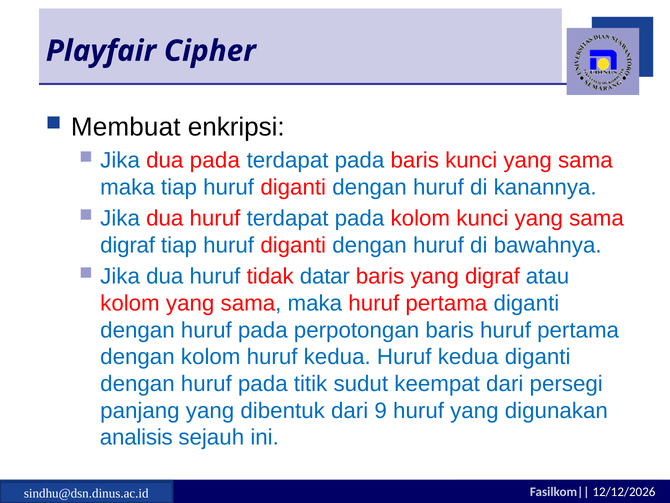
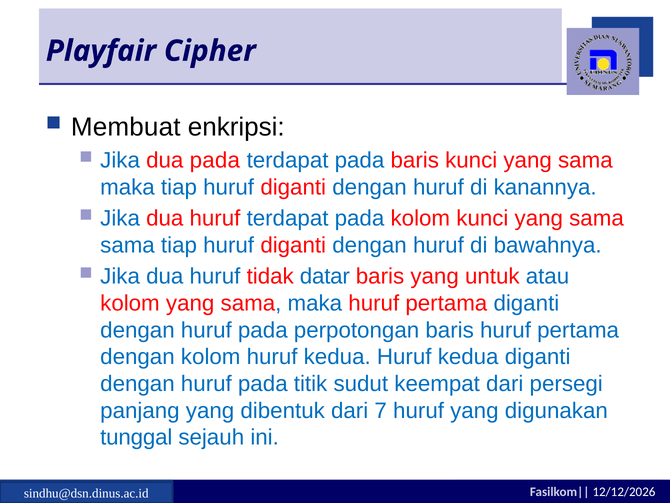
digraf at (128, 245): digraf -> sama
yang digraf: digraf -> untuk
9: 9 -> 7
analisis: analisis -> tunggal
